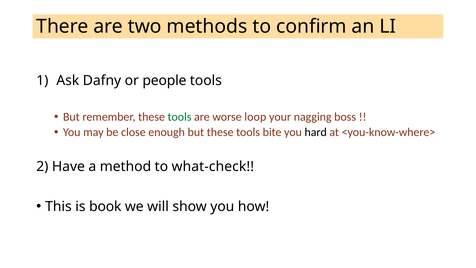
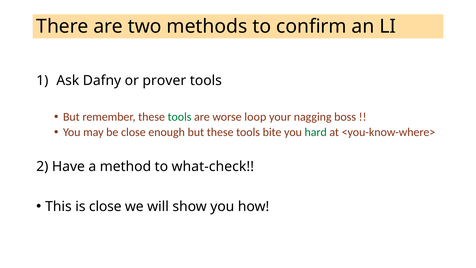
people: people -> prover
hard colour: black -> green
is book: book -> close
